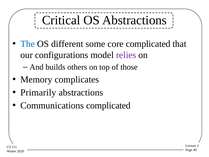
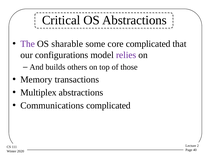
The colour: blue -> purple
different: different -> sharable
complicates: complicates -> transactions
Primarily: Primarily -> Multiplex
